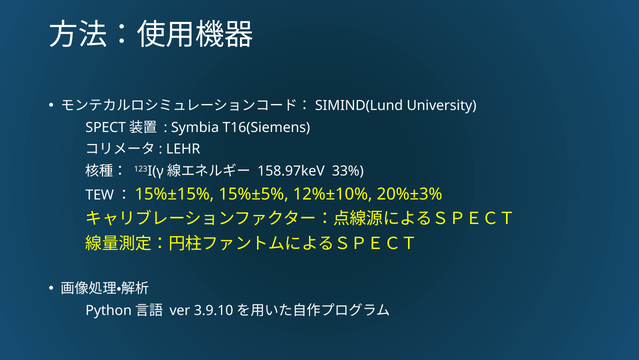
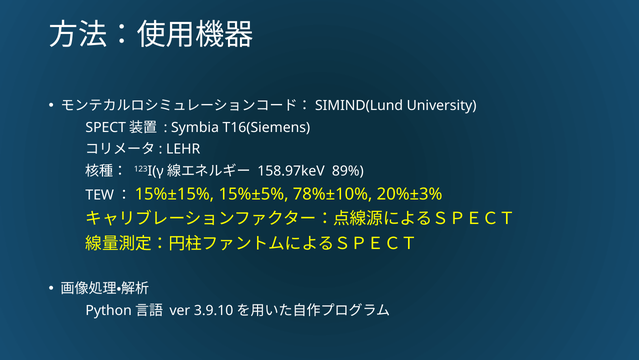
33%: 33% -> 89%
12%±10%: 12%±10% -> 78%±10%
